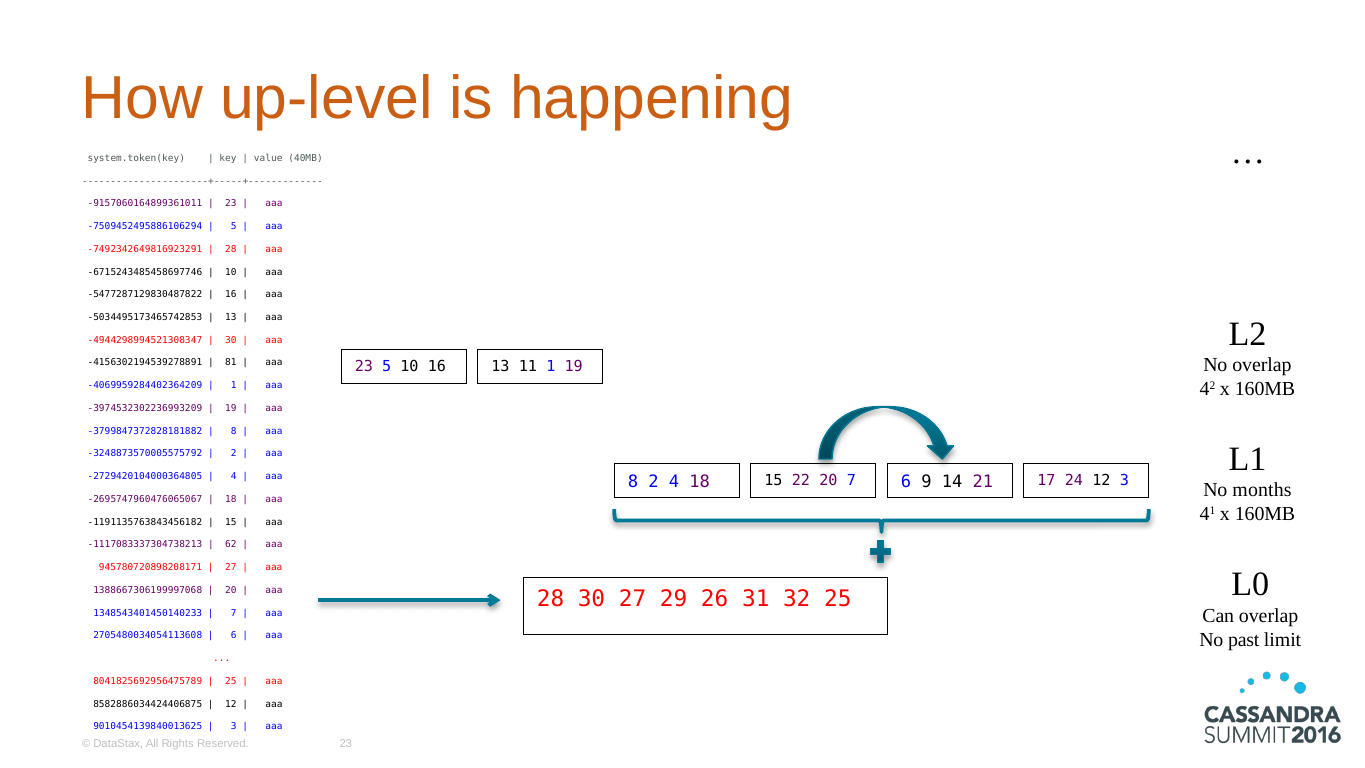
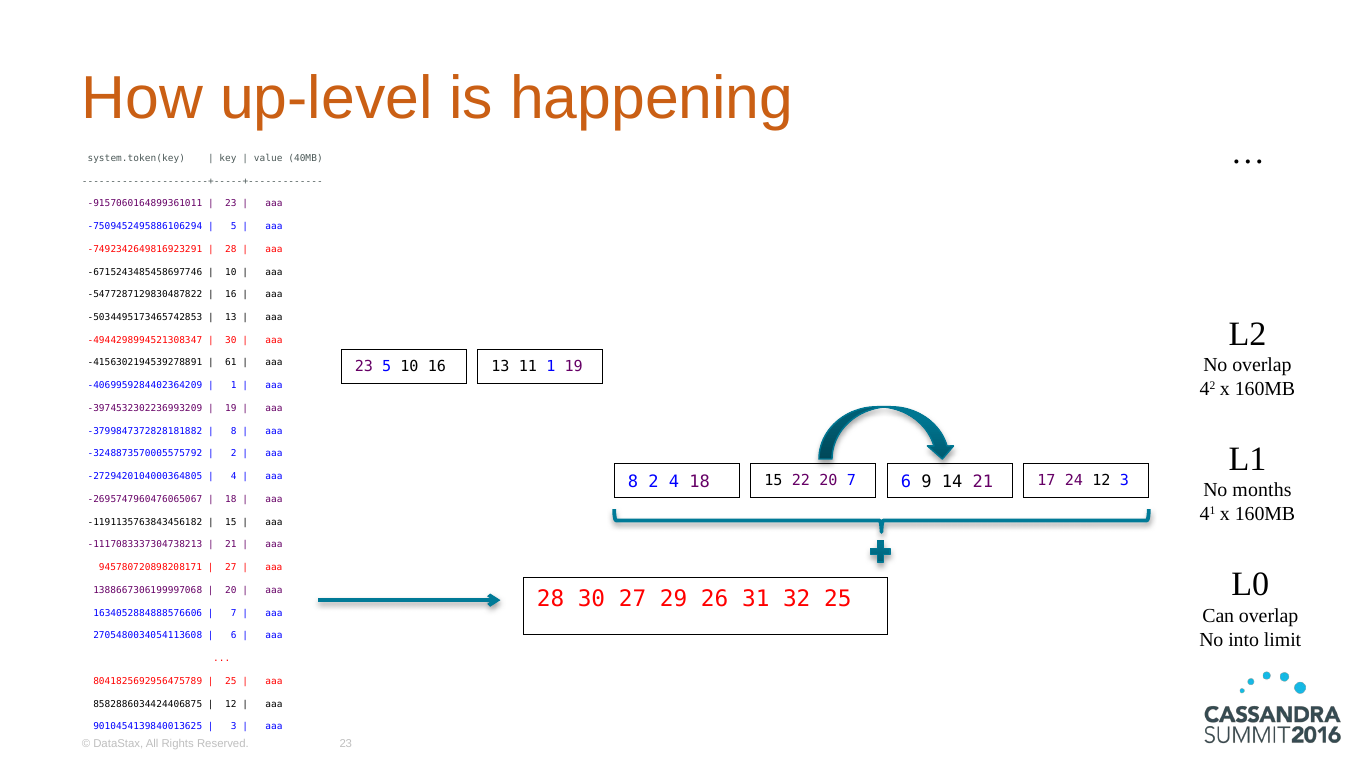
81: 81 -> 61
62 at (231, 545): 62 -> 21
1348543401450140233: 1348543401450140233 -> 1634052884888576606
past: past -> into
